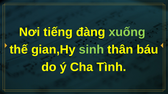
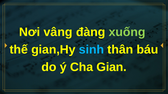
tiếng: tiếng -> vâng
sinh colour: light green -> light blue
Tình: Tình -> Gian
